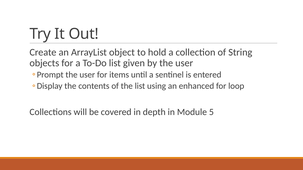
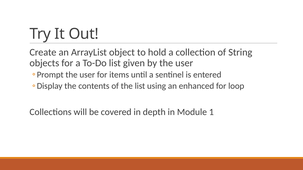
5: 5 -> 1
